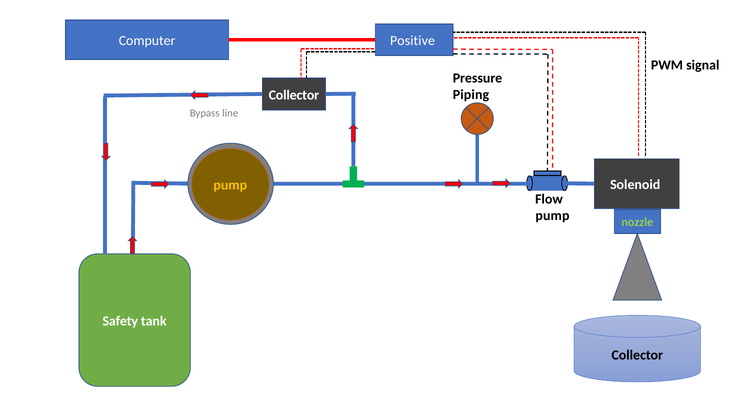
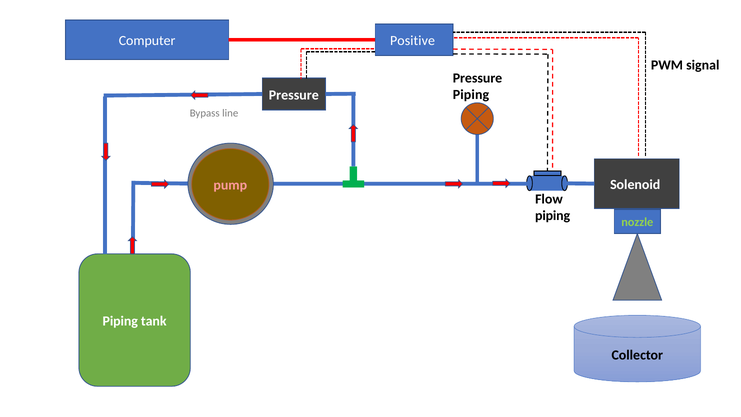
Collector at (294, 95): Collector -> Pressure
pump at (230, 185) colour: yellow -> pink
pump at (552, 216): pump -> piping
Safety at (120, 321): Safety -> Piping
